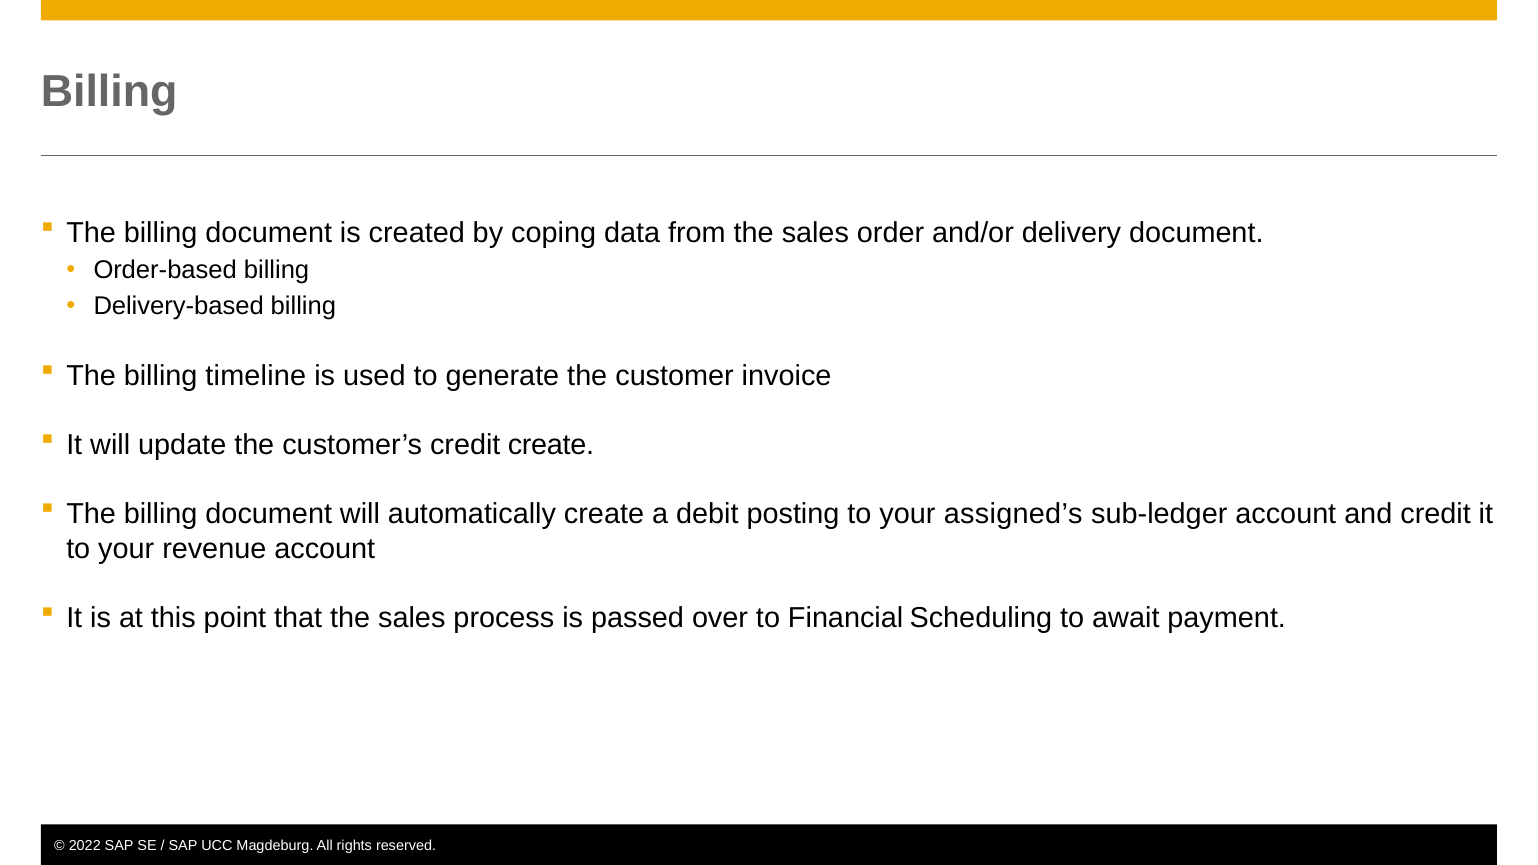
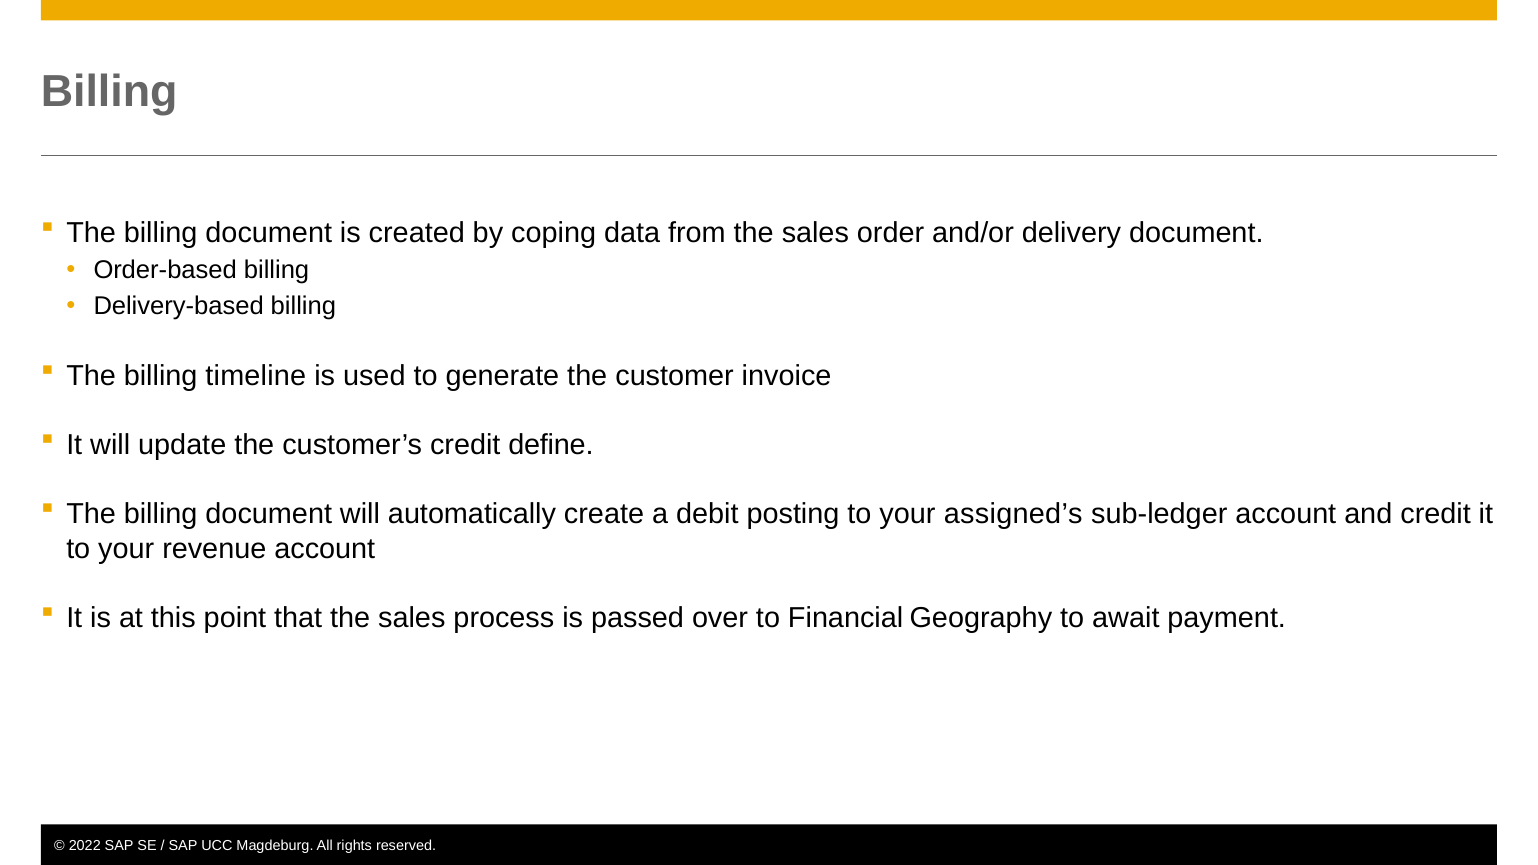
credit create: create -> define
Scheduling: Scheduling -> Geography
